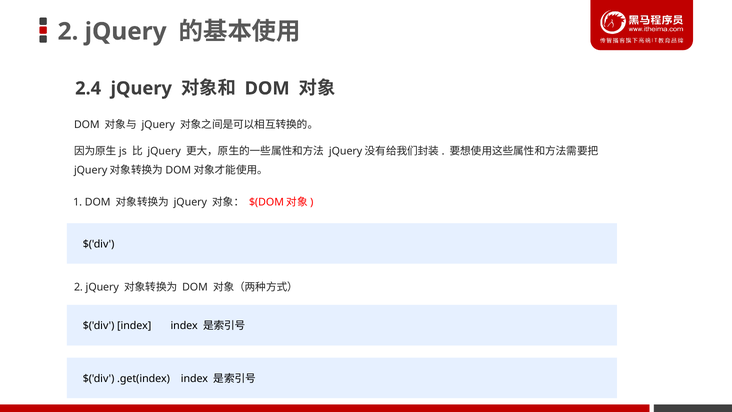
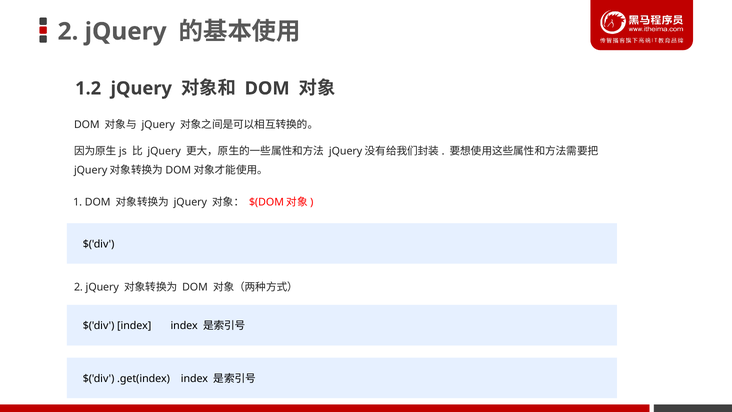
2.4: 2.4 -> 1.2
